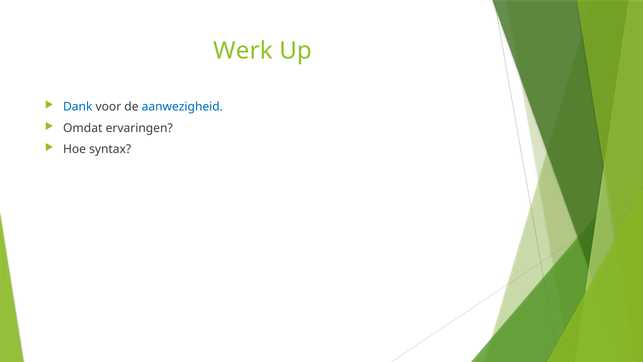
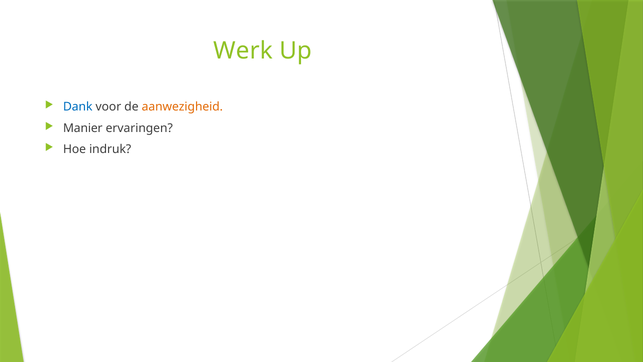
aanwezigheid colour: blue -> orange
Omdat: Omdat -> Manier
syntax: syntax -> indruk
